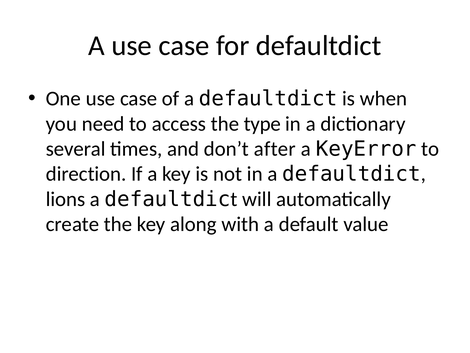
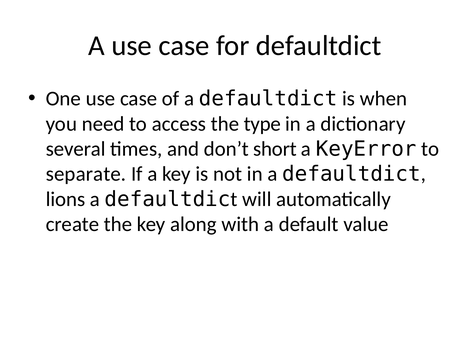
after: after -> short
direction: direction -> separate
